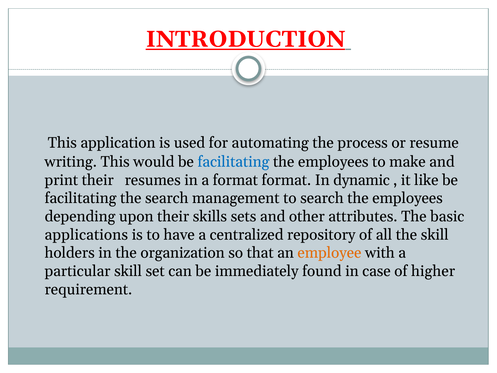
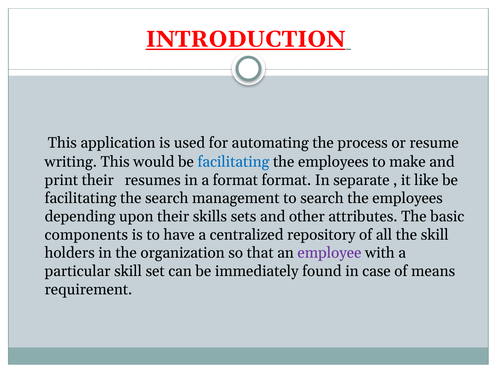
dynamic: dynamic -> separate
applications: applications -> components
employee colour: orange -> purple
higher: higher -> means
